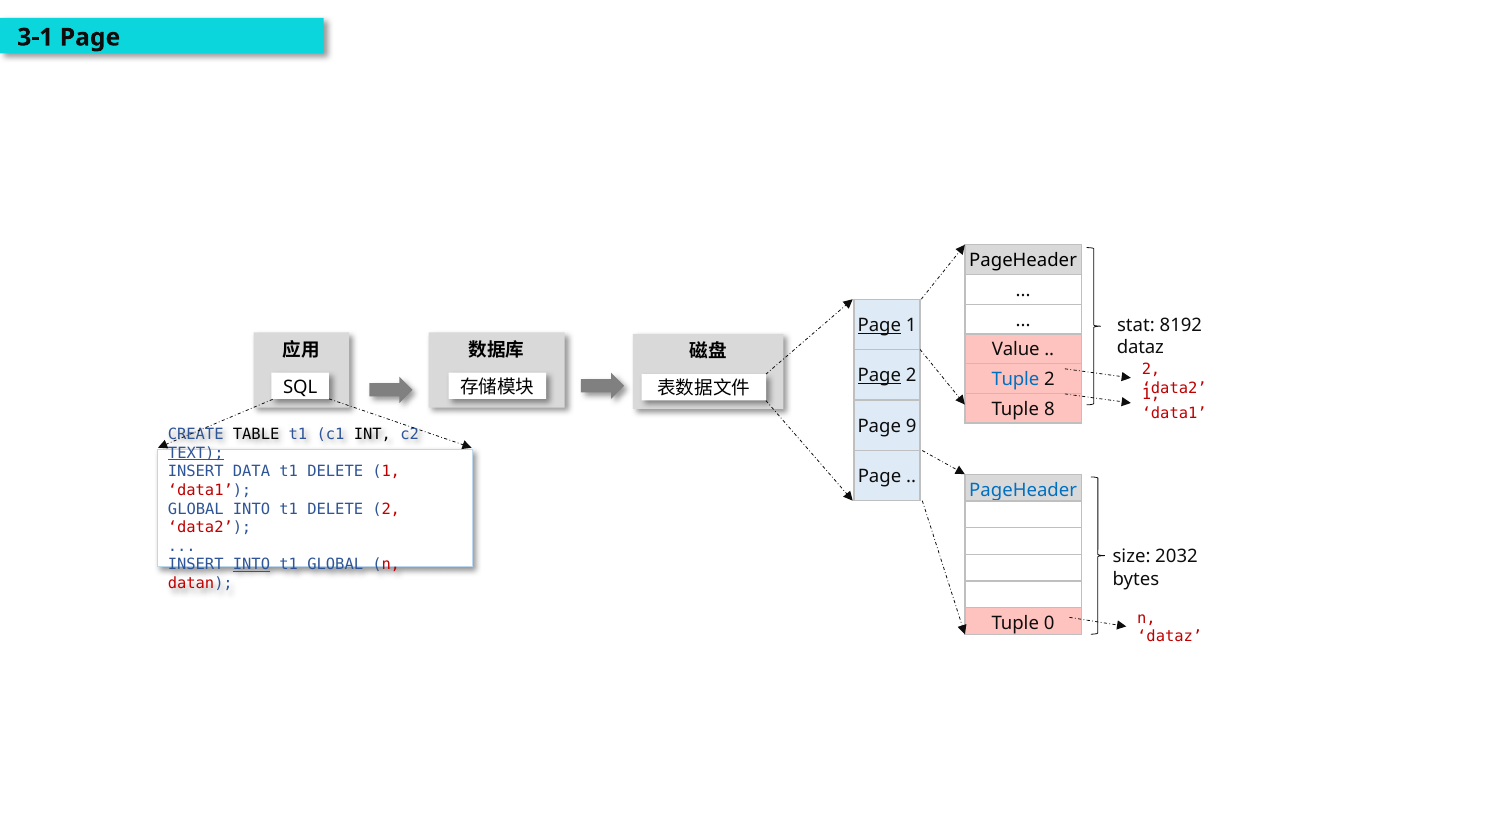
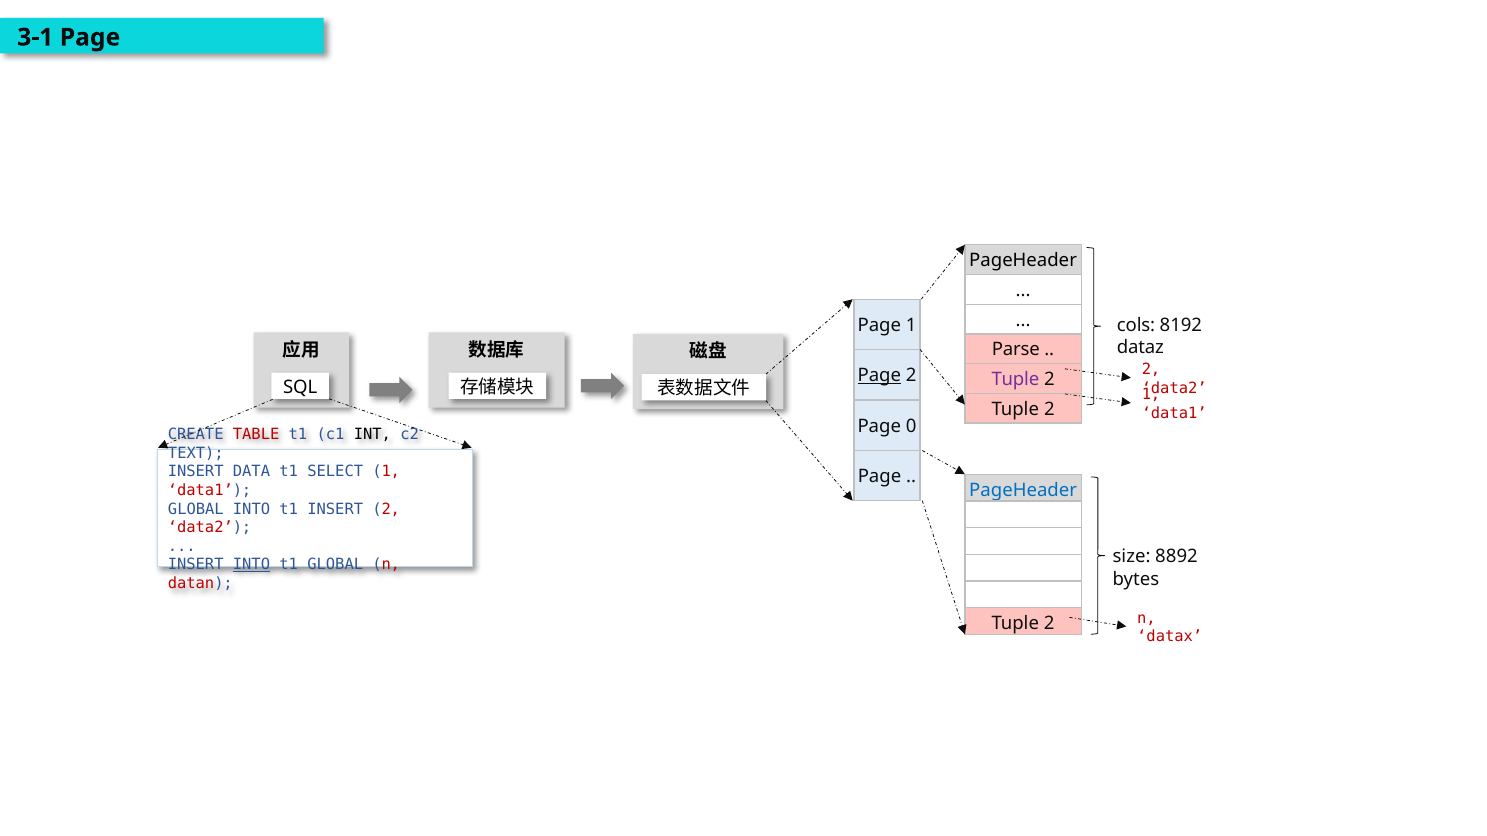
stat: stat -> cols
Page at (879, 326) underline: present -> none
Value: Value -> Parse
Tuple at (1015, 380) colour: blue -> purple
8 at (1049, 409): 8 -> 2
9: 9 -> 0
TABLE colour: black -> red
TEXT underline: present -> none
DELETE at (335, 472): DELETE -> SELECT
INTO t1 DELETE: DELETE -> INSERT
2032: 2032 -> 8892
0 at (1049, 624): 0 -> 2
dataz at (1170, 637): dataz -> datax
